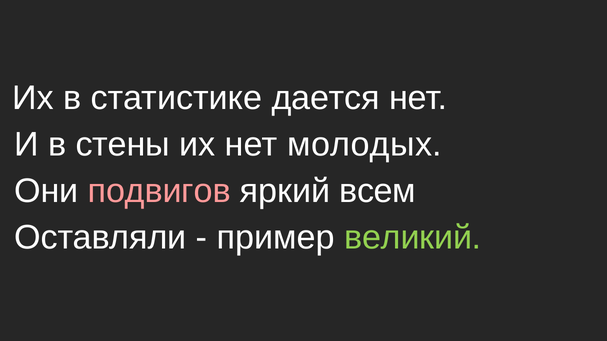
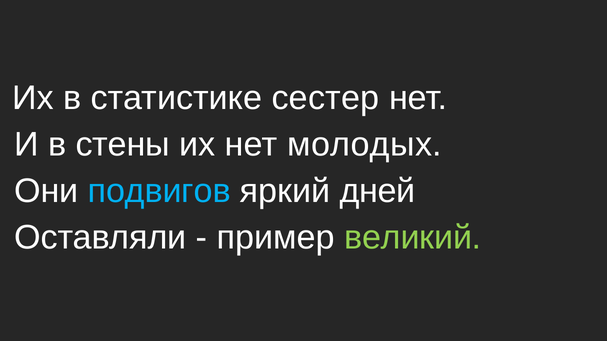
дается: дается -> сестер
подвигов colour: pink -> light blue
всем: всем -> дней
